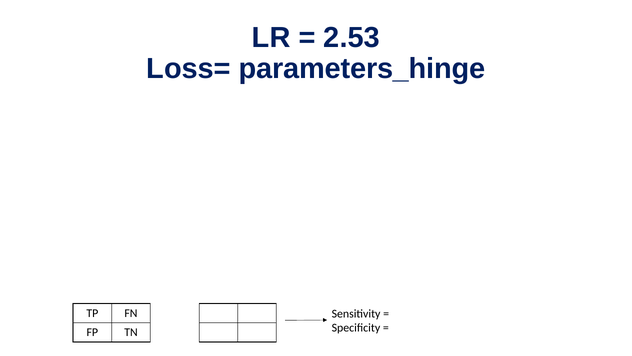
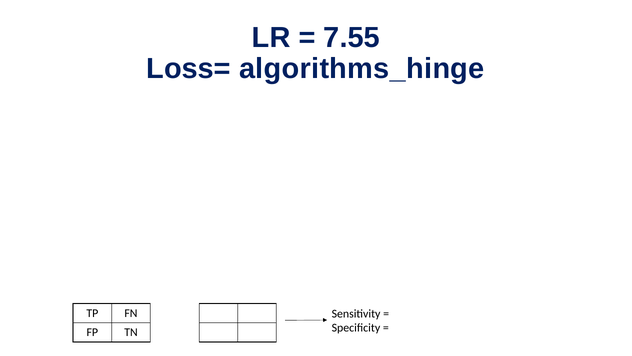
2.53: 2.53 -> 7.55
parameters_hinge: parameters_hinge -> algorithms_hinge
